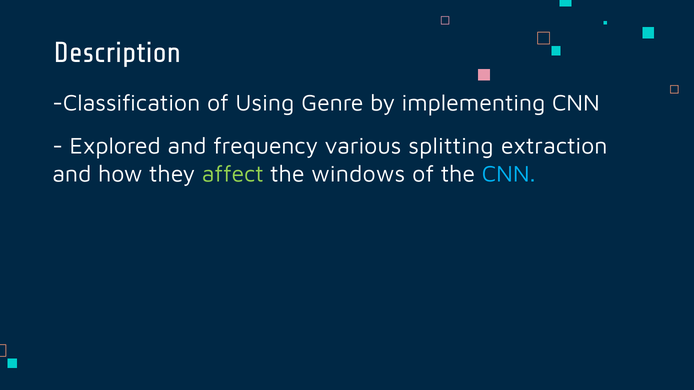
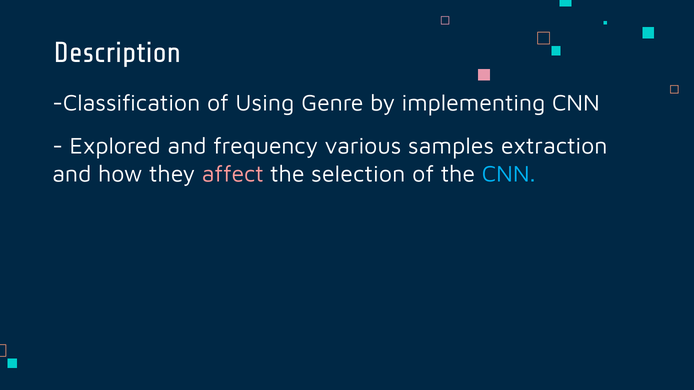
splitting: splitting -> samples
affect colour: light green -> pink
windows: windows -> selection
